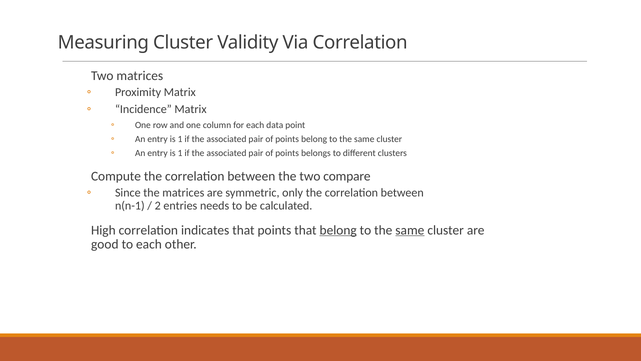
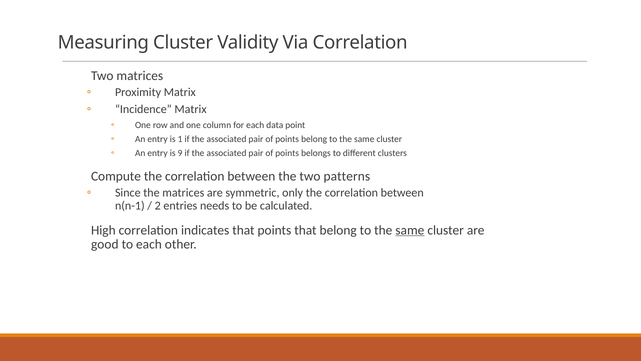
1 at (180, 153): 1 -> 9
compare: compare -> patterns
belong at (338, 230) underline: present -> none
